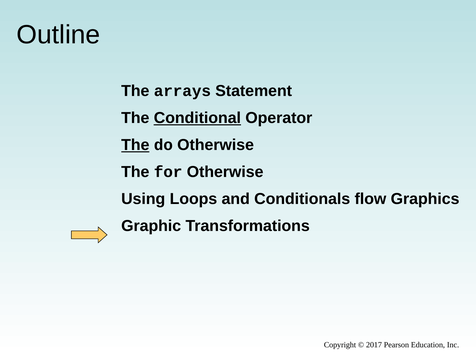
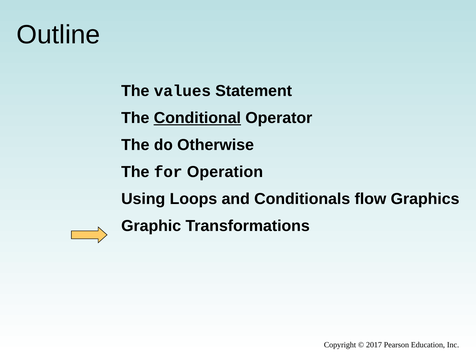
arrays: arrays -> values
The at (135, 145) underline: present -> none
for Otherwise: Otherwise -> Operation
